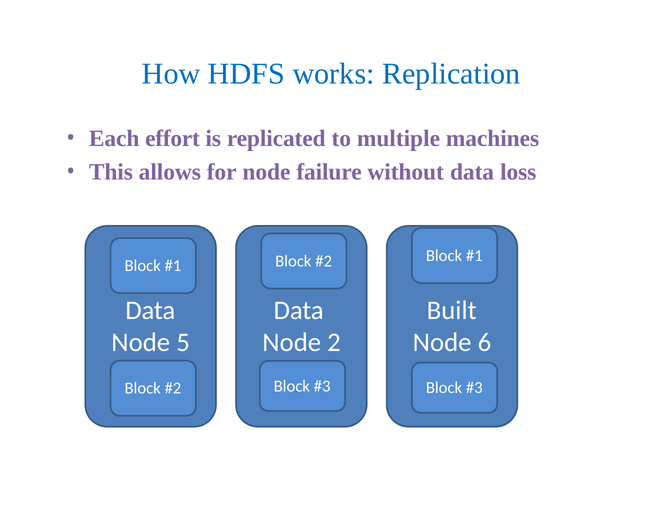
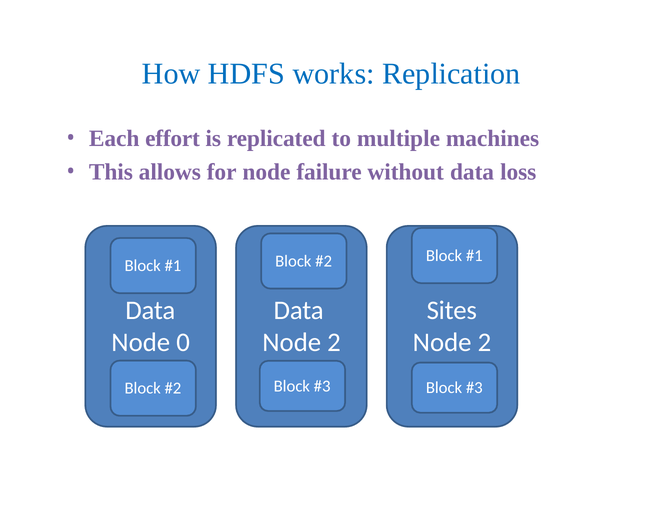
Built: Built -> Sites
5: 5 -> 0
6 at (484, 343): 6 -> 2
